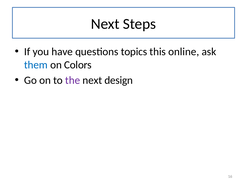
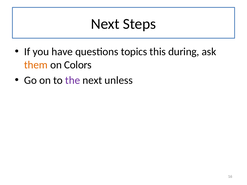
online: online -> during
them colour: blue -> orange
design: design -> unless
